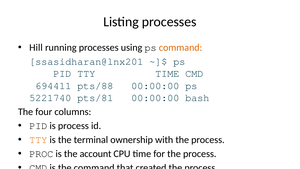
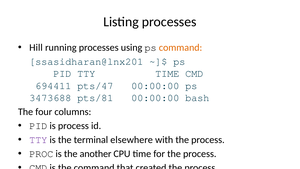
pts/88: pts/88 -> pts/47
5221740: 5221740 -> 3473688
TTY at (38, 140) colour: orange -> purple
ownership: ownership -> elsewhere
account: account -> another
